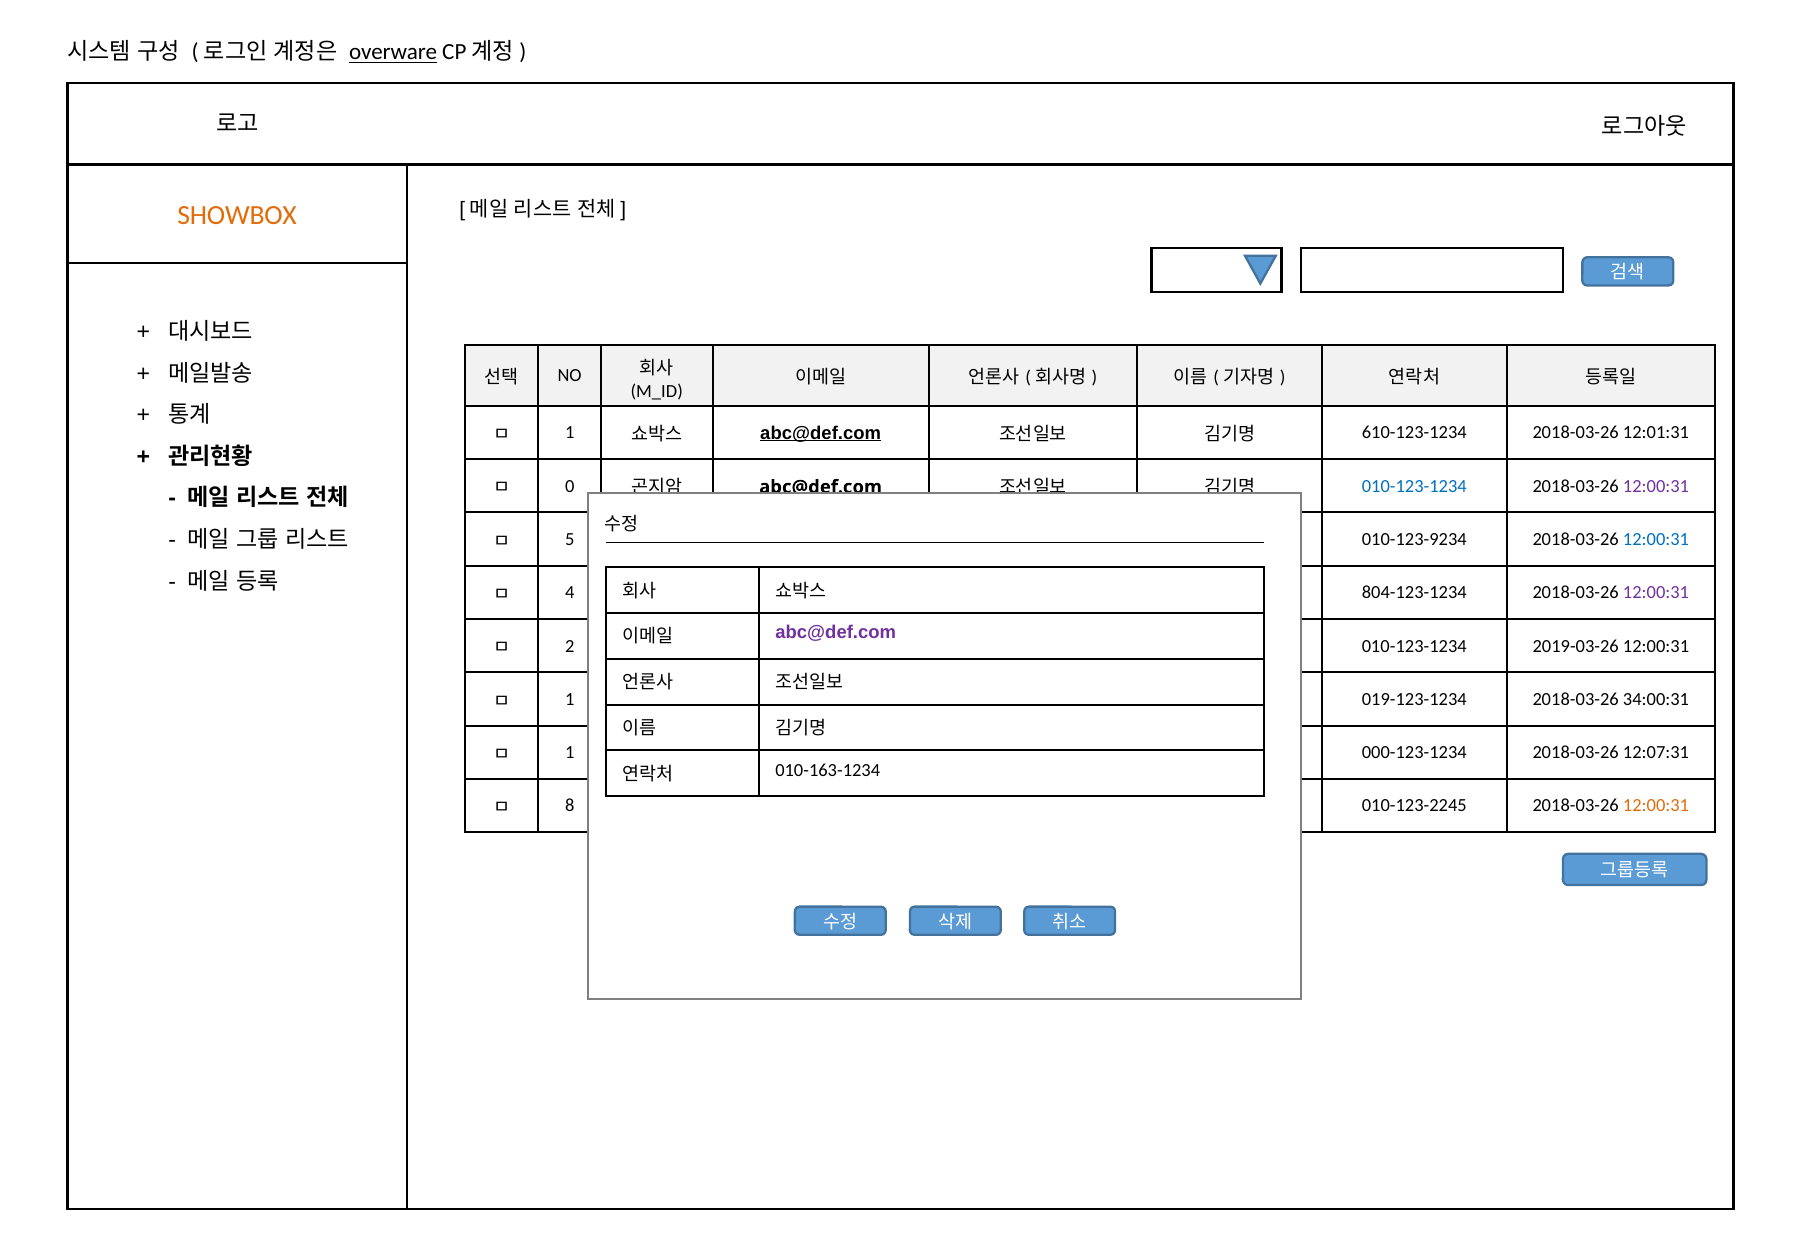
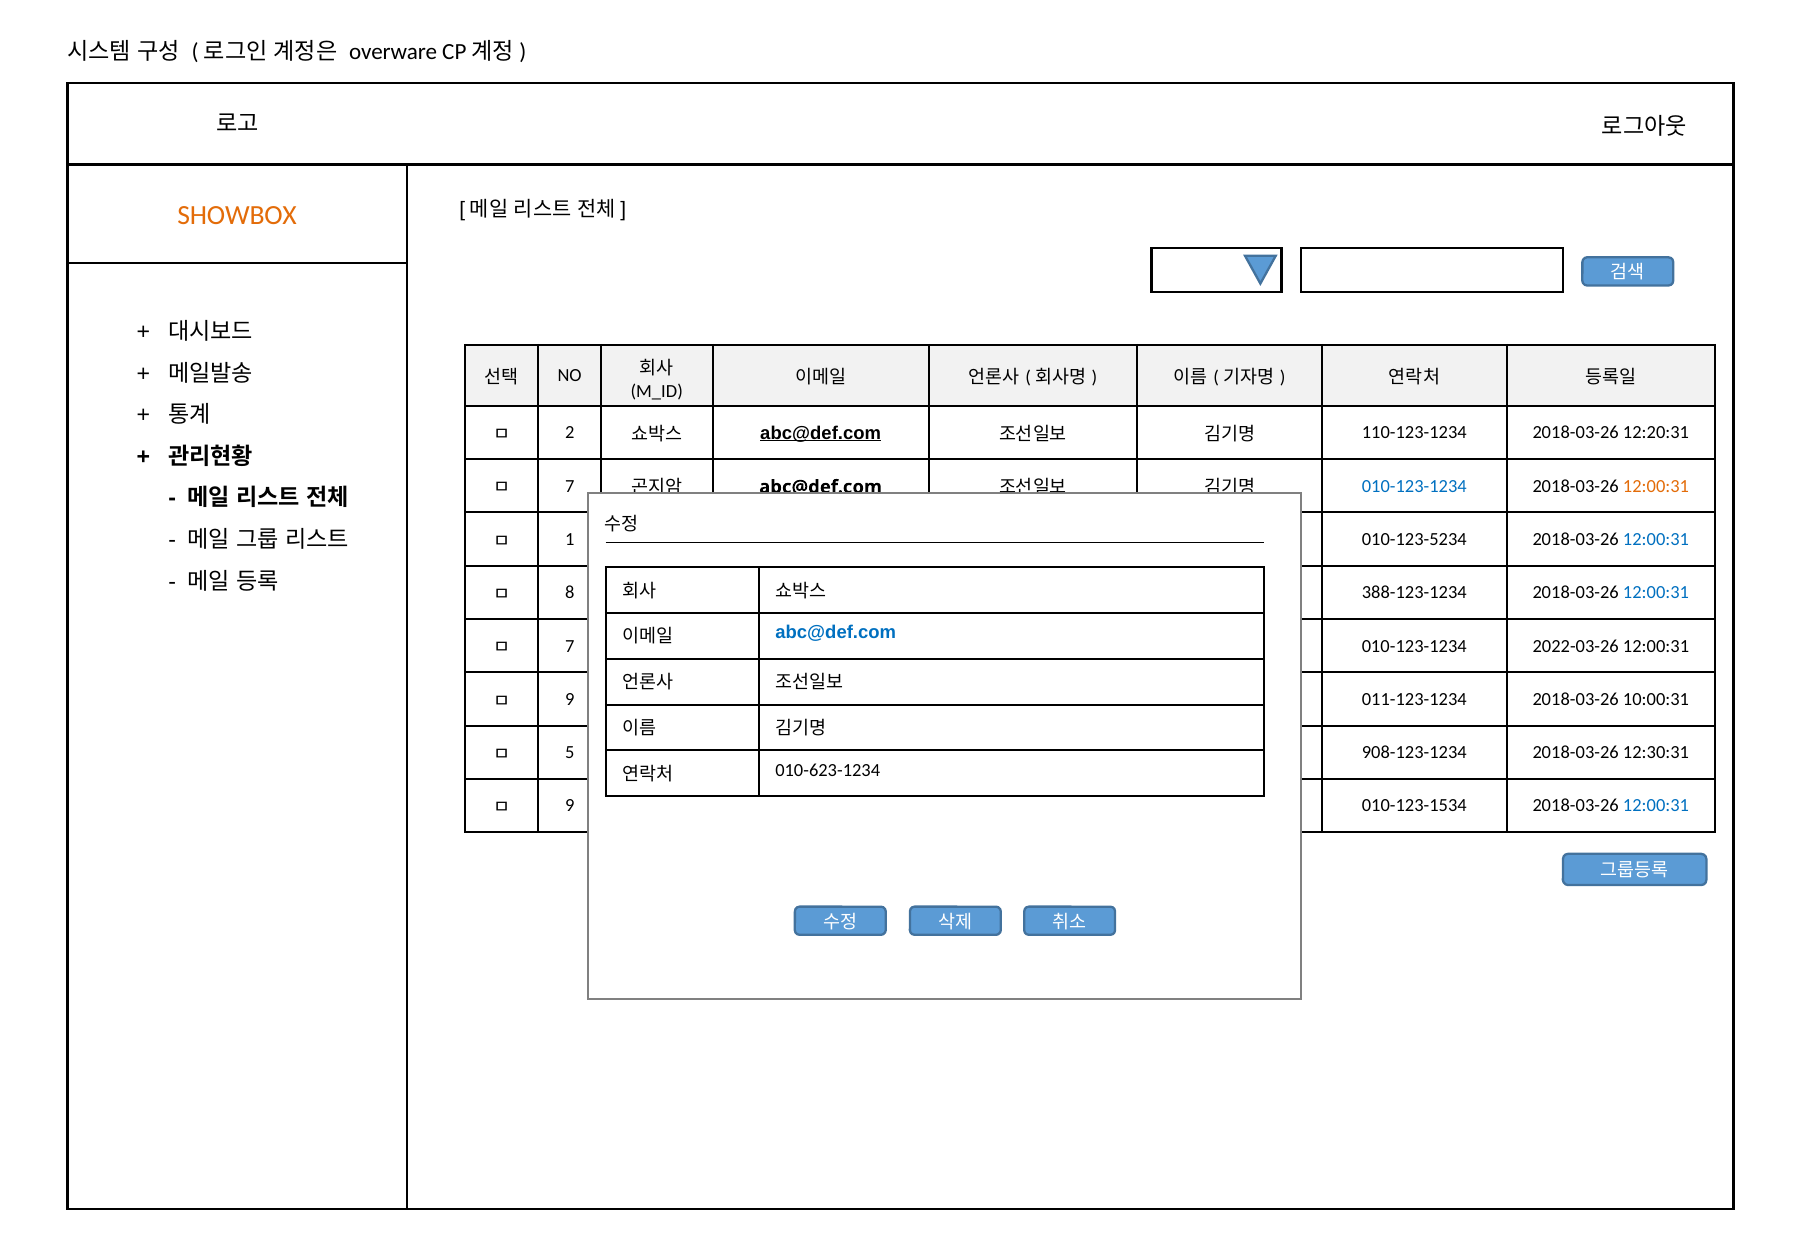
overware underline: present -> none
1 at (570, 433): 1 -> 2
610-123-1234: 610-123-1234 -> 110-123-1234
12:01:31: 12:01:31 -> 12:20:31
0 at (570, 486): 0 -> 7
12:00:31 at (1656, 486) colour: purple -> orange
5: 5 -> 1
010-123-9234: 010-123-9234 -> 010-123-5234
4: 4 -> 8
804-123-1234: 804-123-1234 -> 388-123-1234
12:00:31 at (1656, 593) colour: purple -> blue
abc@def.com at (836, 632) colour: purple -> blue
2 at (570, 646): 2 -> 7
2019-03-26: 2019-03-26 -> 2022-03-26
1 at (570, 699): 1 -> 9
019-123-1234: 019-123-1234 -> 011-123-1234
34:00:31: 34:00:31 -> 10:00:31
1 at (570, 752): 1 -> 5
000-123-1234: 000-123-1234 -> 908-123-1234
12:07:31: 12:07:31 -> 12:30:31
010-163-1234: 010-163-1234 -> 010-623-1234
8 at (570, 806): 8 -> 9
010-123-2245: 010-123-2245 -> 010-123-1534
12:00:31 at (1656, 806) colour: orange -> blue
